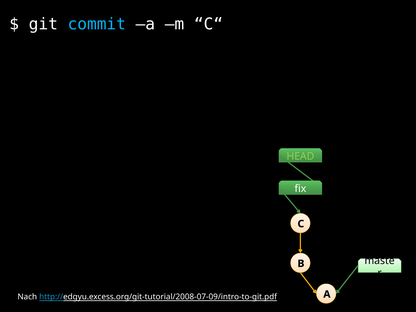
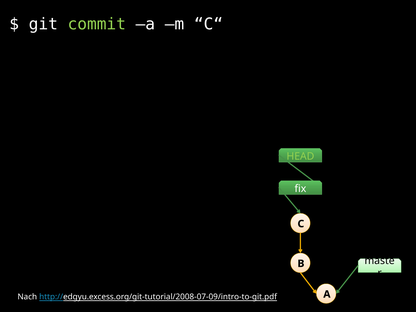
commit colour: light blue -> light green
